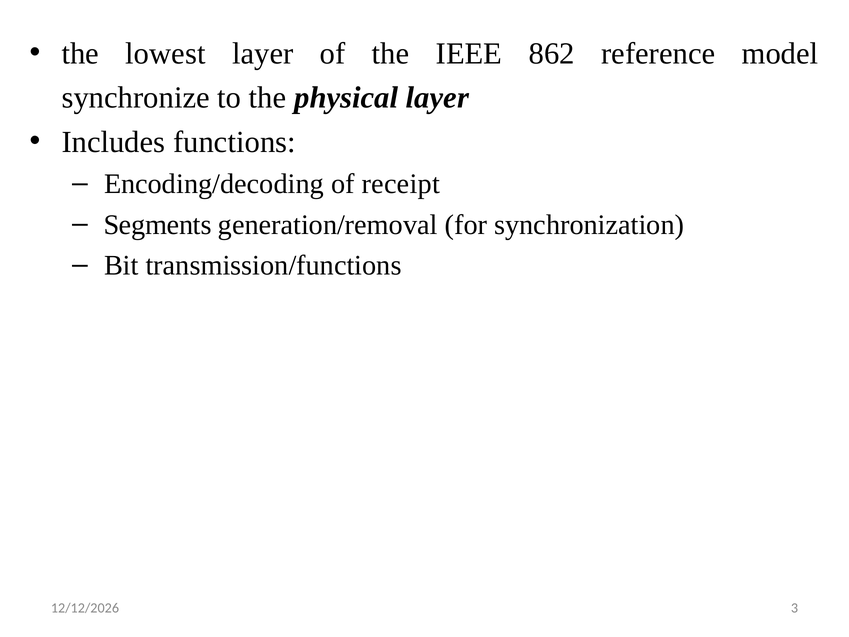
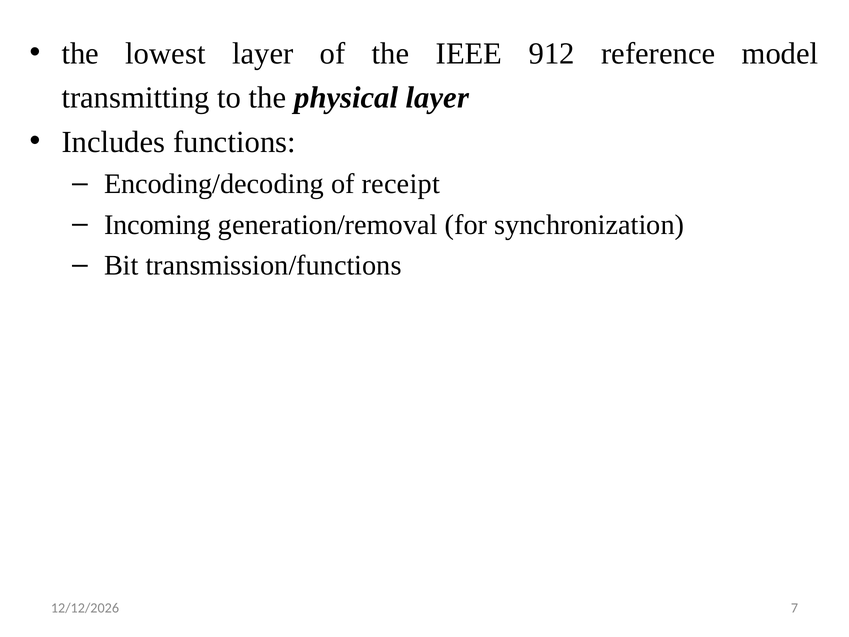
862: 862 -> 912
synchronize: synchronize -> transmitting
Segments: Segments -> Incoming
3: 3 -> 7
